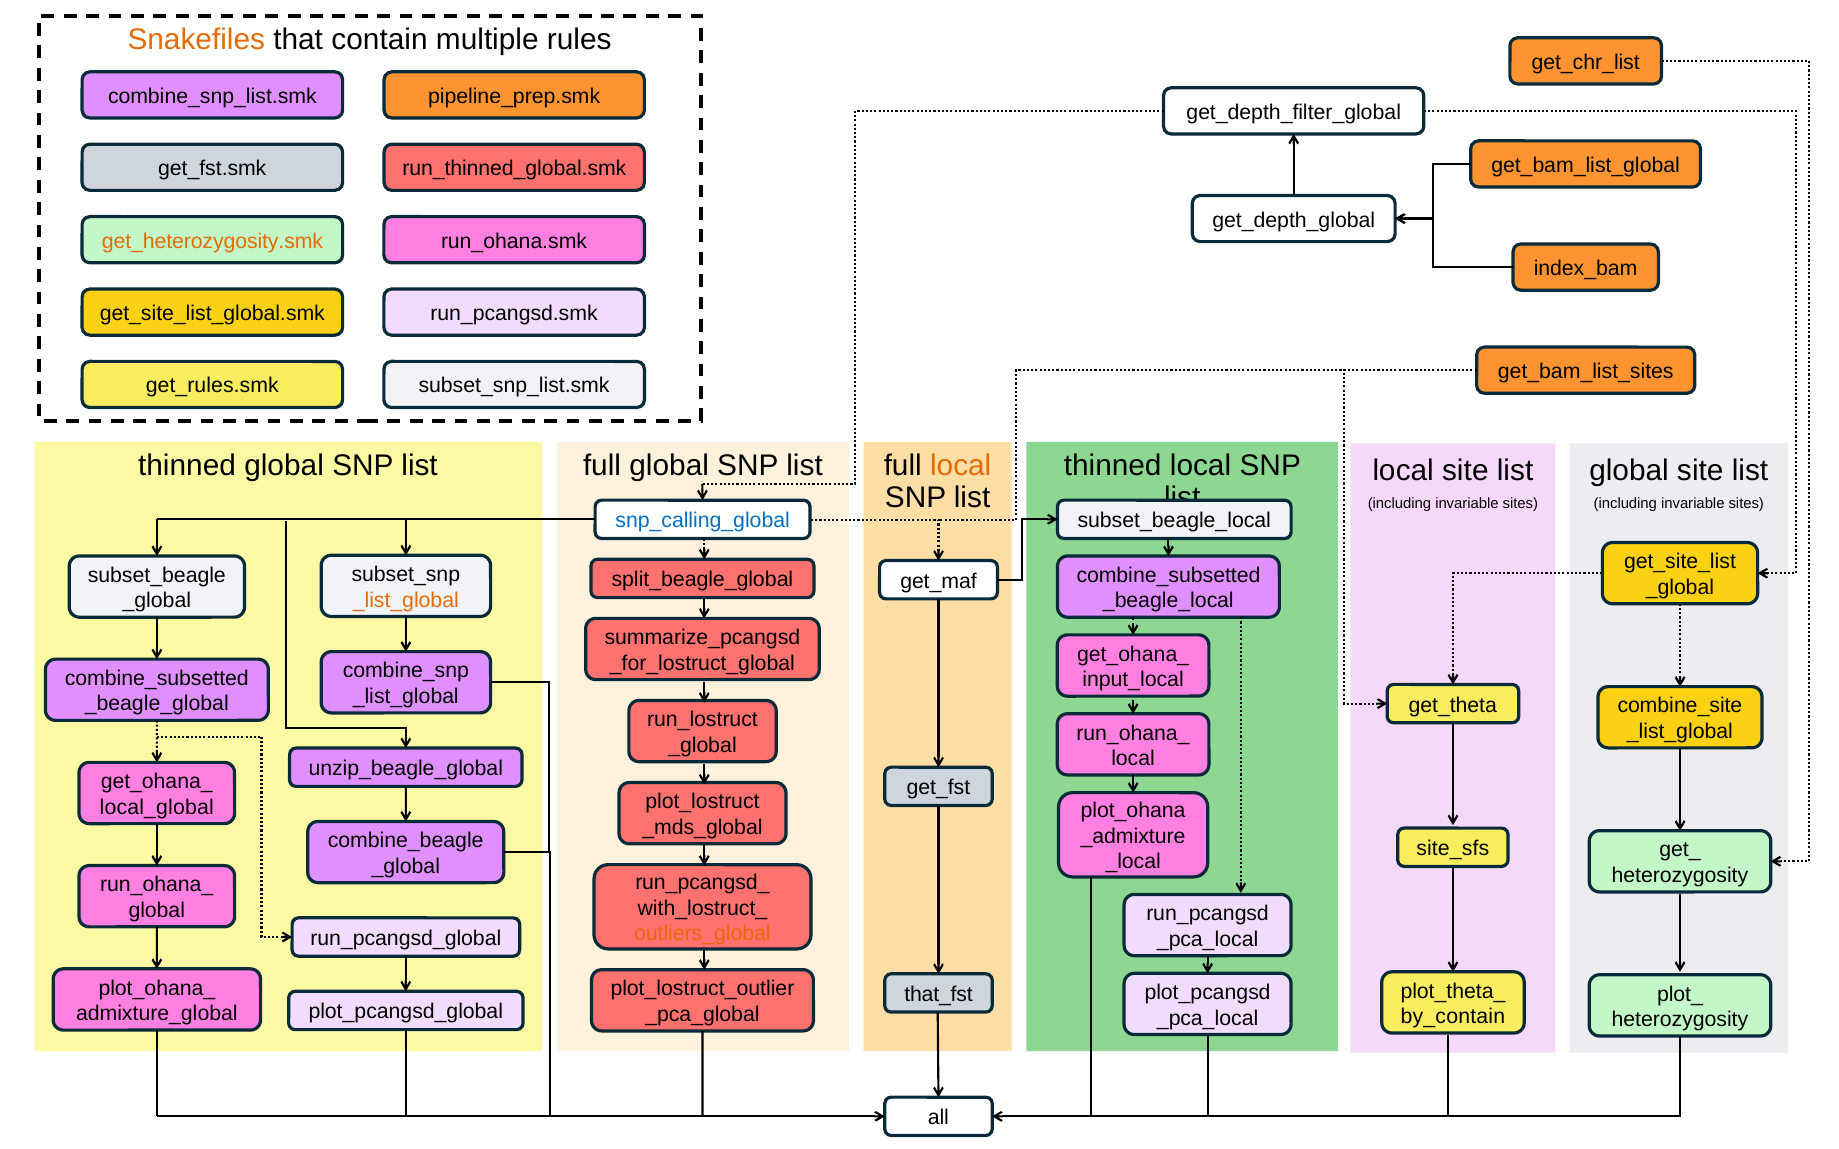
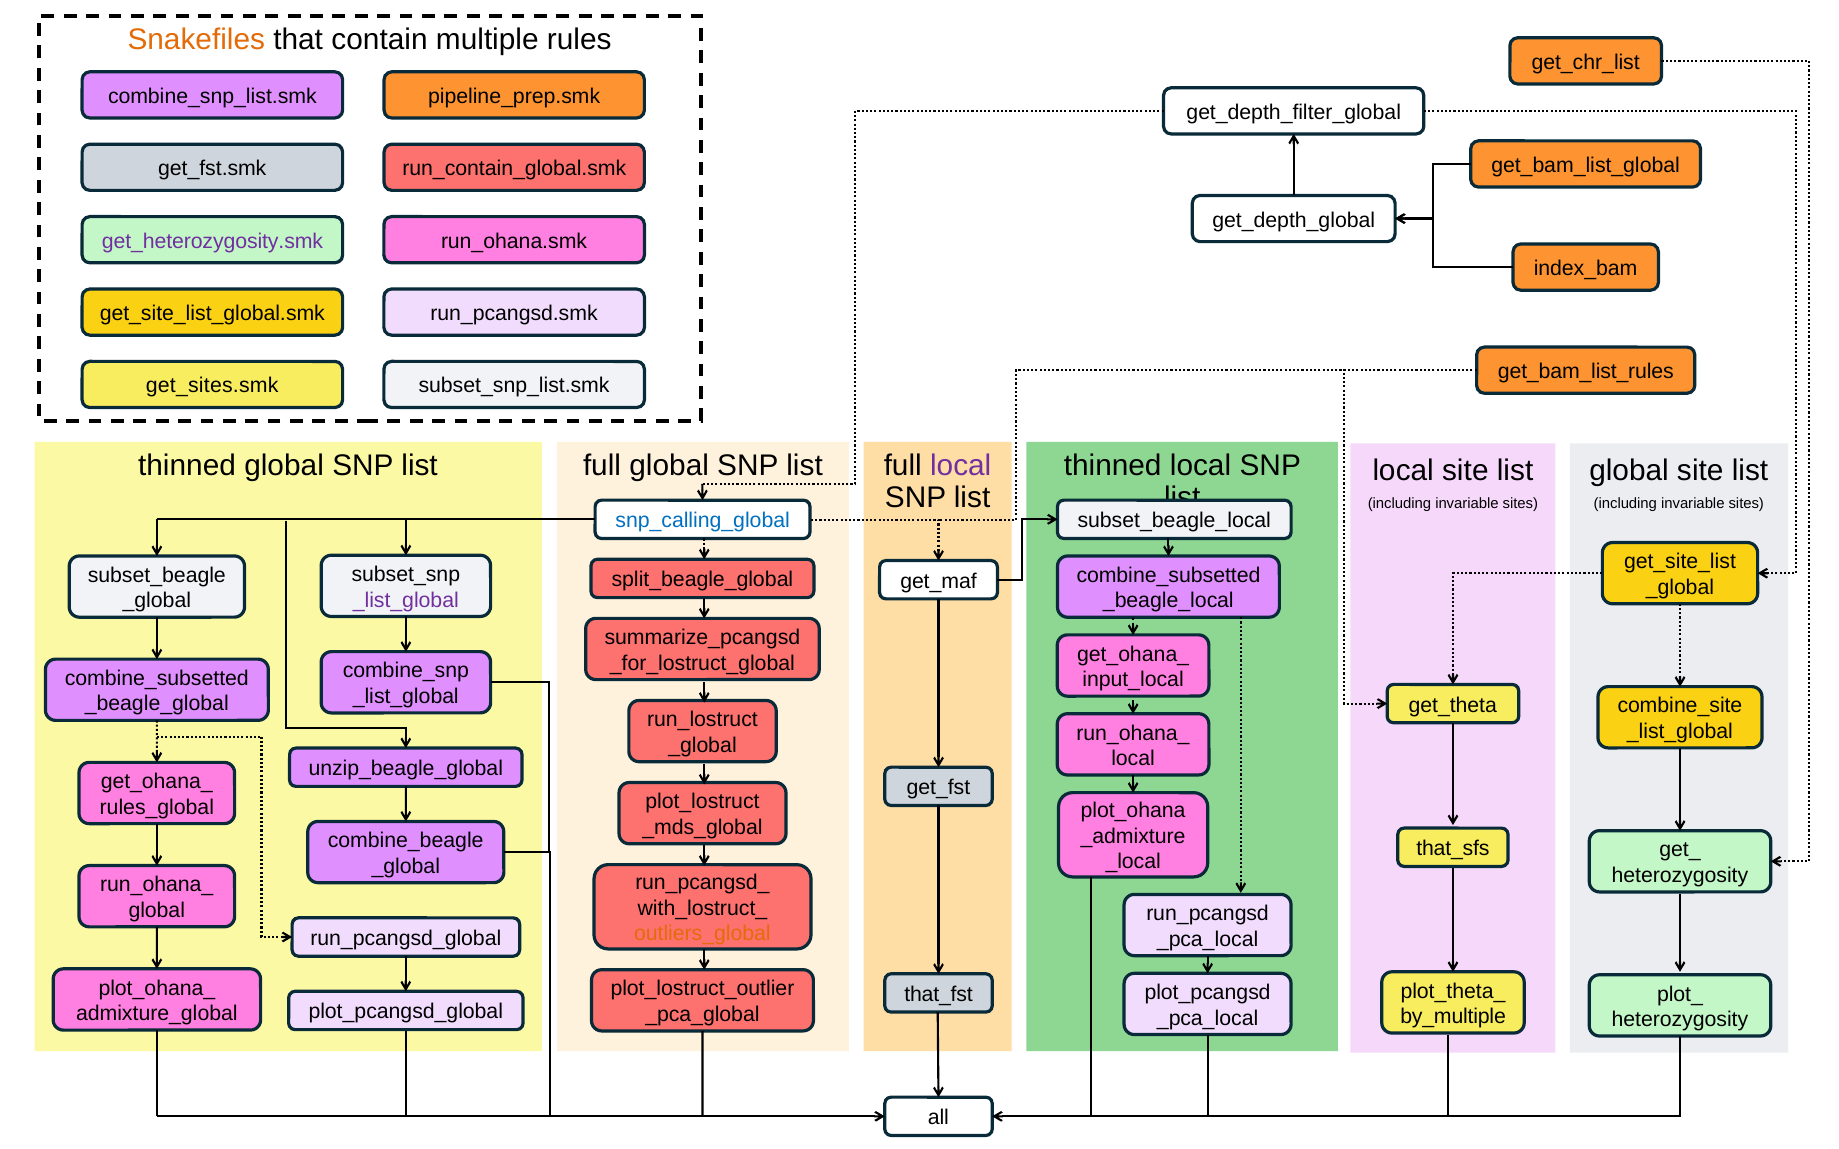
run_thinned_global.smk: run_thinned_global.smk -> run_contain_global.smk
get_heterozygosity.smk colour: orange -> purple
get_bam_list_sites: get_bam_list_sites -> get_bam_list_rules
get_rules.smk: get_rules.smk -> get_sites.smk
local at (961, 466) colour: orange -> purple
_list_global at (406, 600) colour: orange -> purple
local_global: local_global -> rules_global
site_sfs: site_sfs -> that_sfs
by_contain: by_contain -> by_multiple
